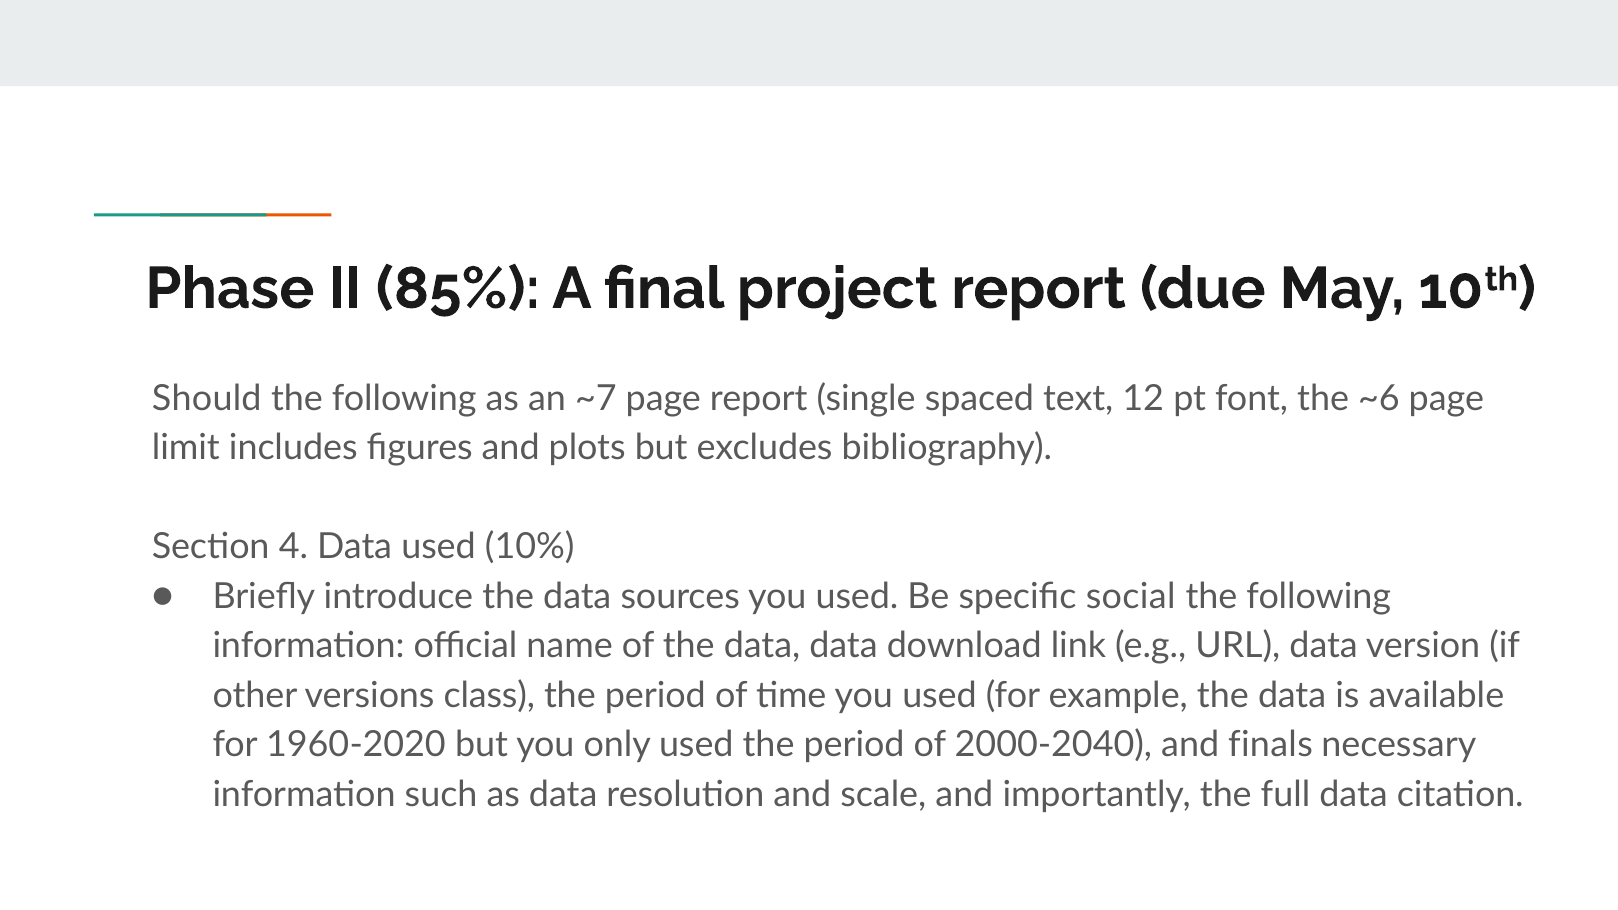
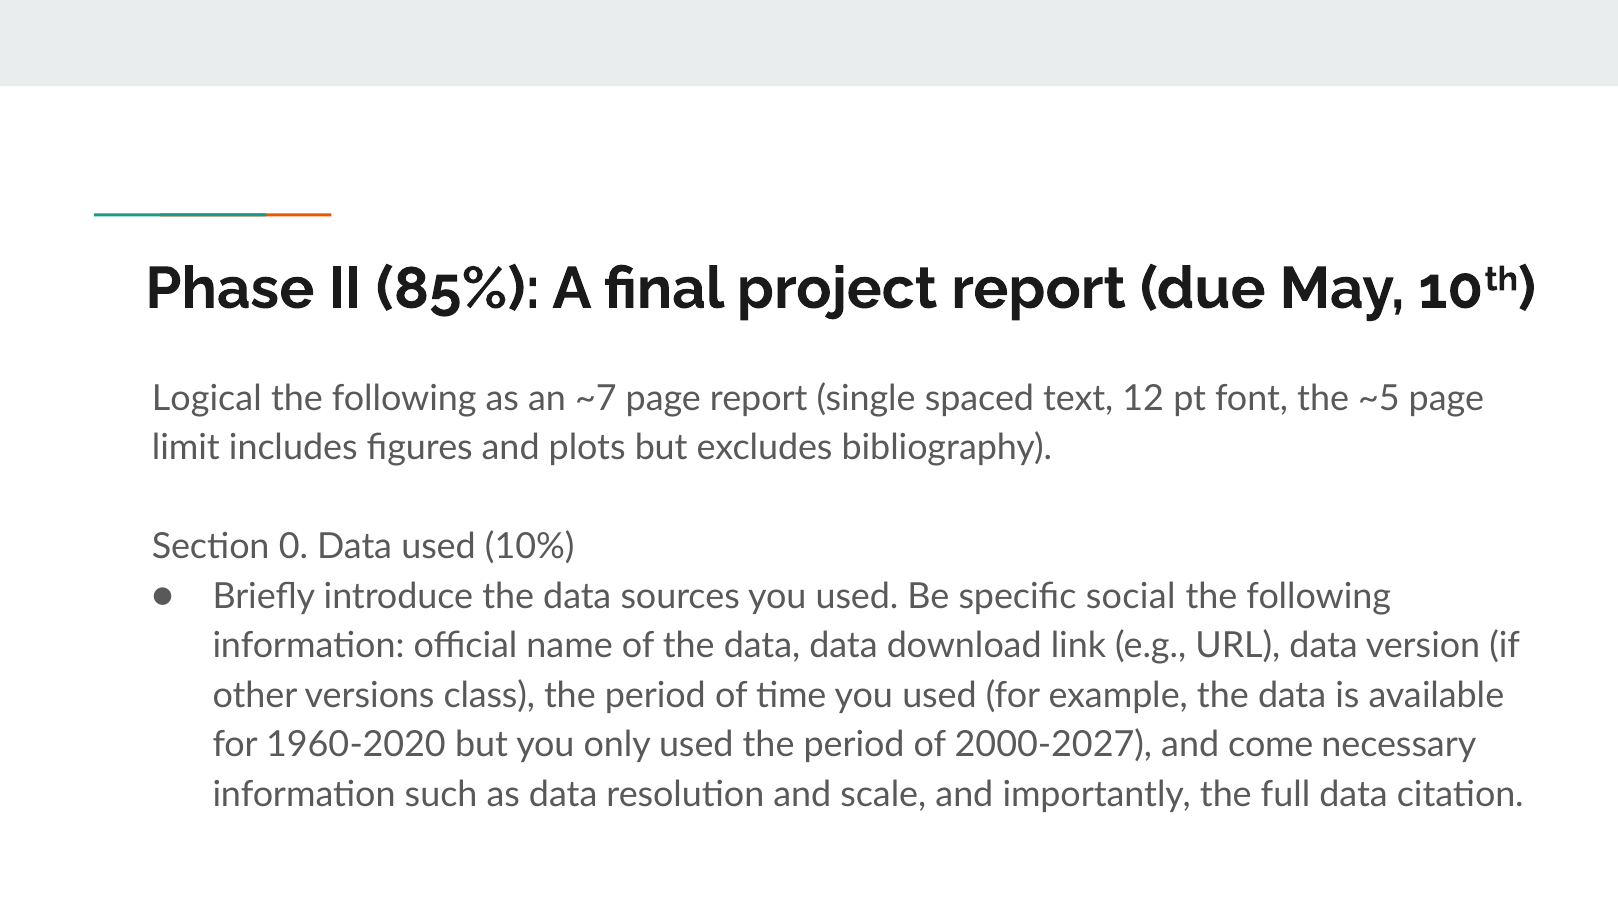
Should: Should -> Logical
~6: ~6 -> ~5
4: 4 -> 0
2000-2040: 2000-2040 -> 2000-2027
finals: finals -> come
